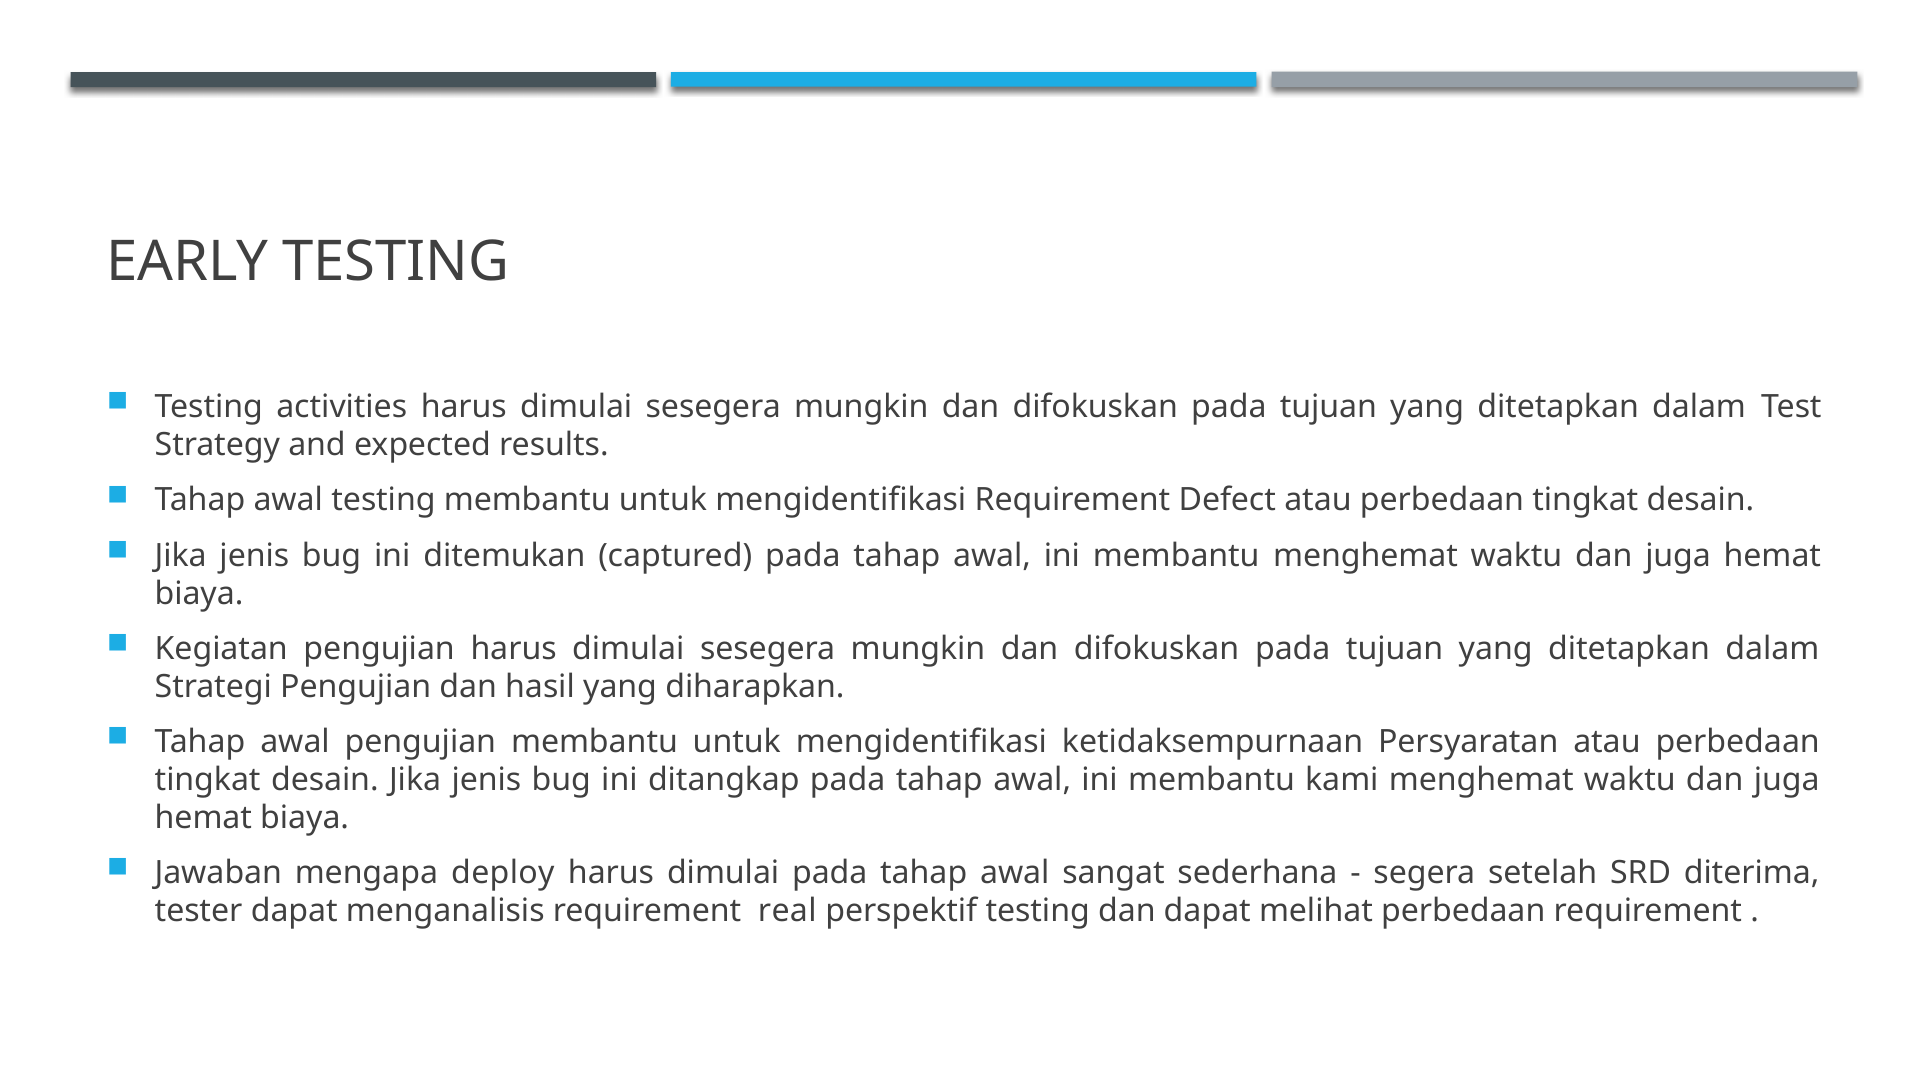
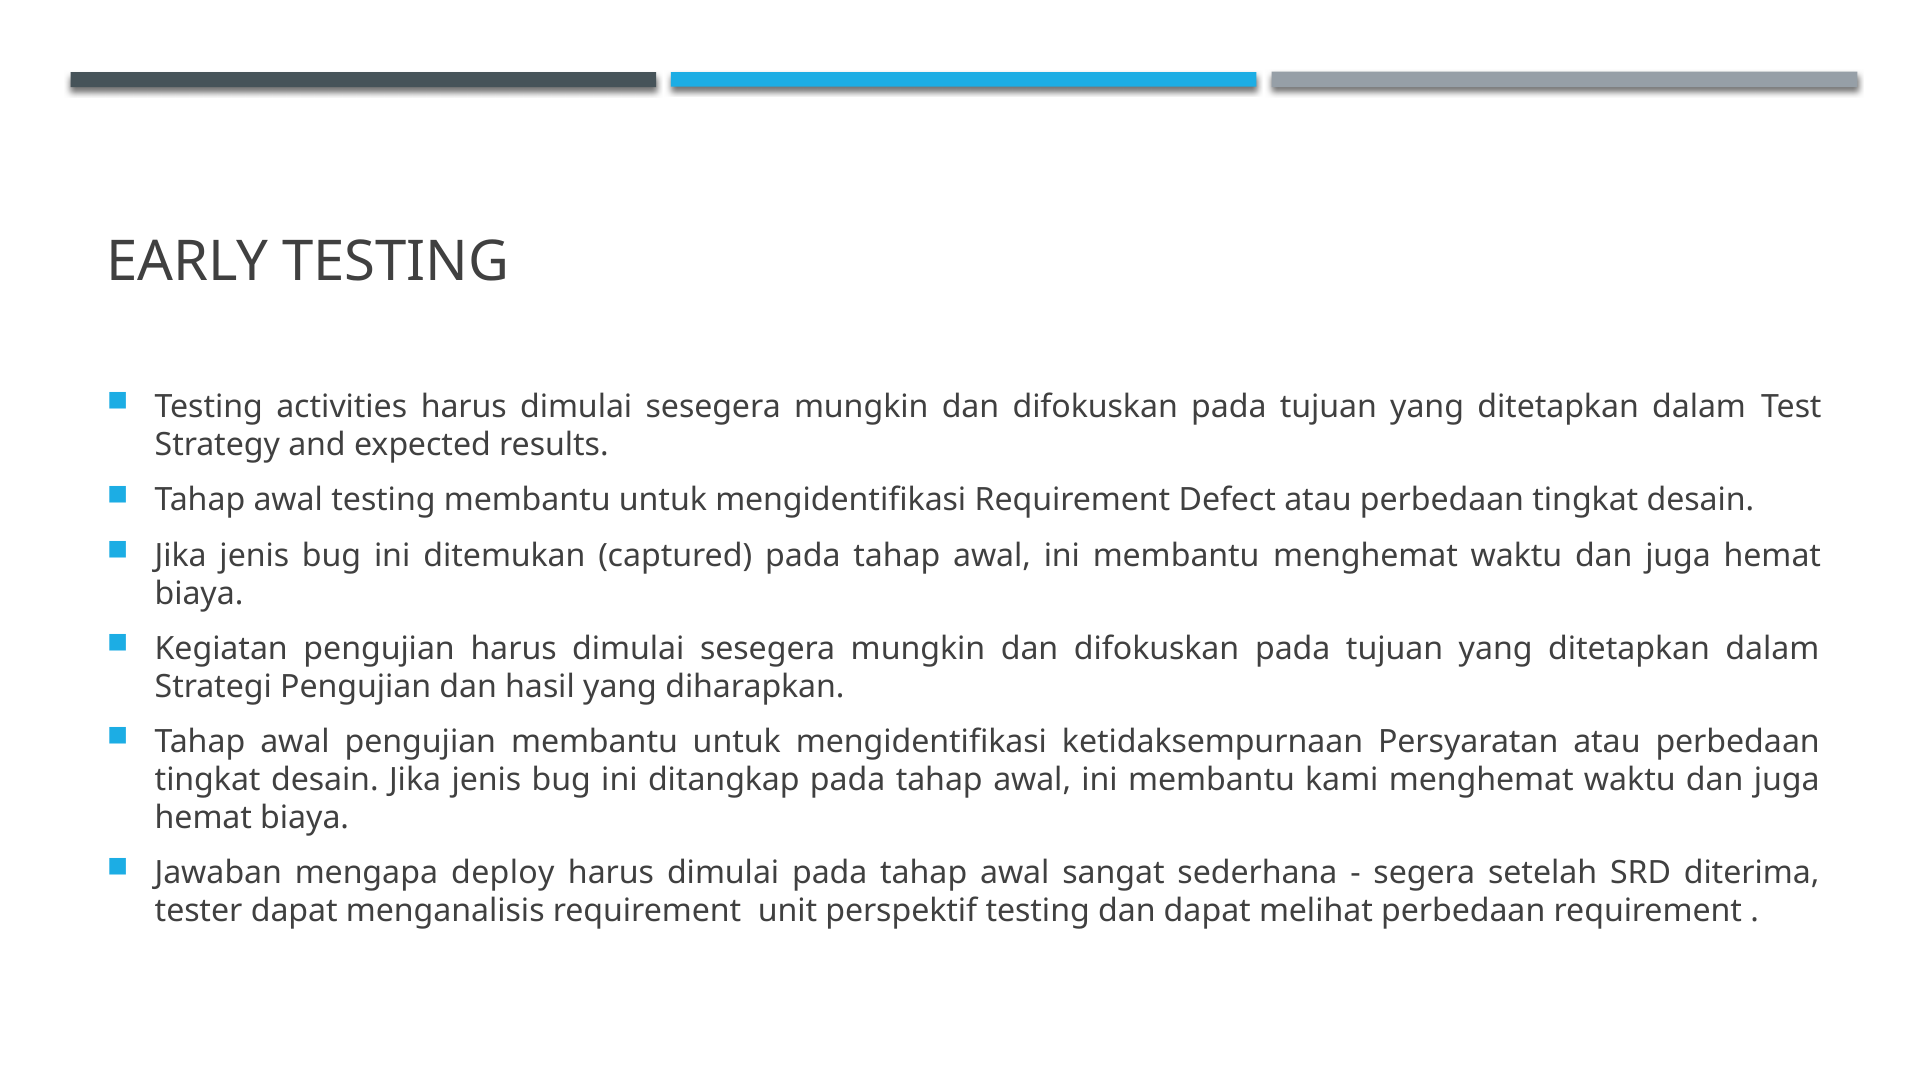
real: real -> unit
